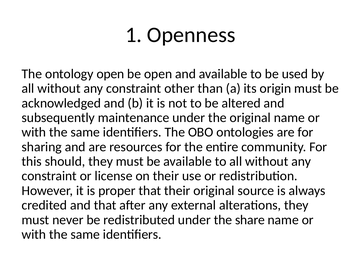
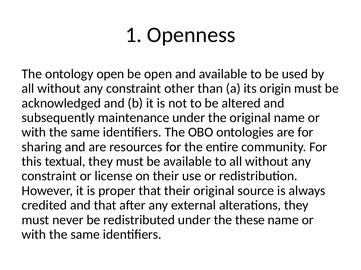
should: should -> textual
share: share -> these
